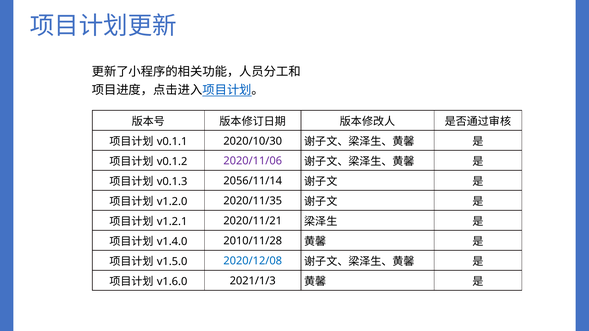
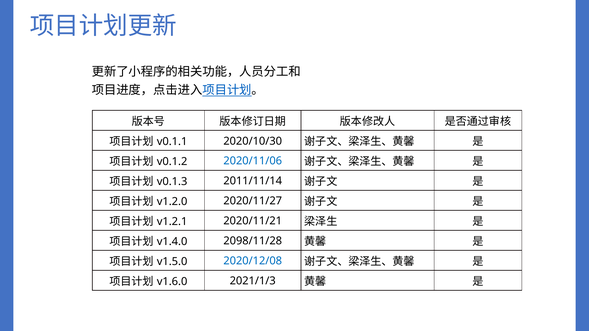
2020/11/06 colour: purple -> blue
2056/11/14: 2056/11/14 -> 2011/11/14
2020/11/35: 2020/11/35 -> 2020/11/27
2010/11/28: 2010/11/28 -> 2098/11/28
